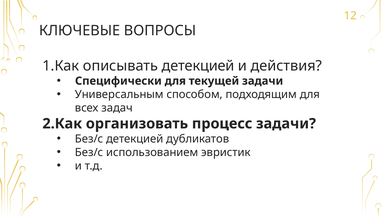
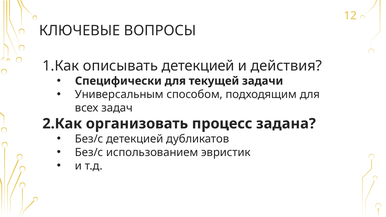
процесс задачи: задачи -> задана
